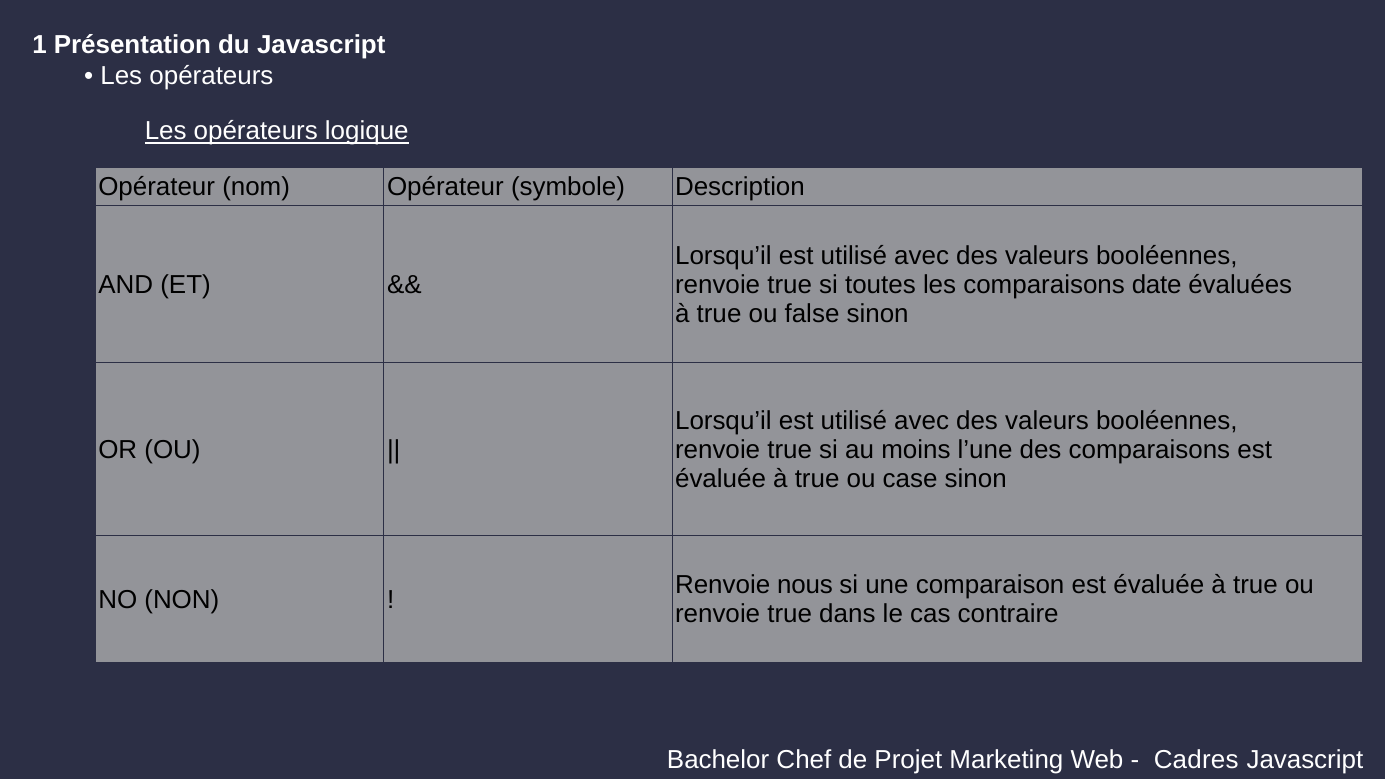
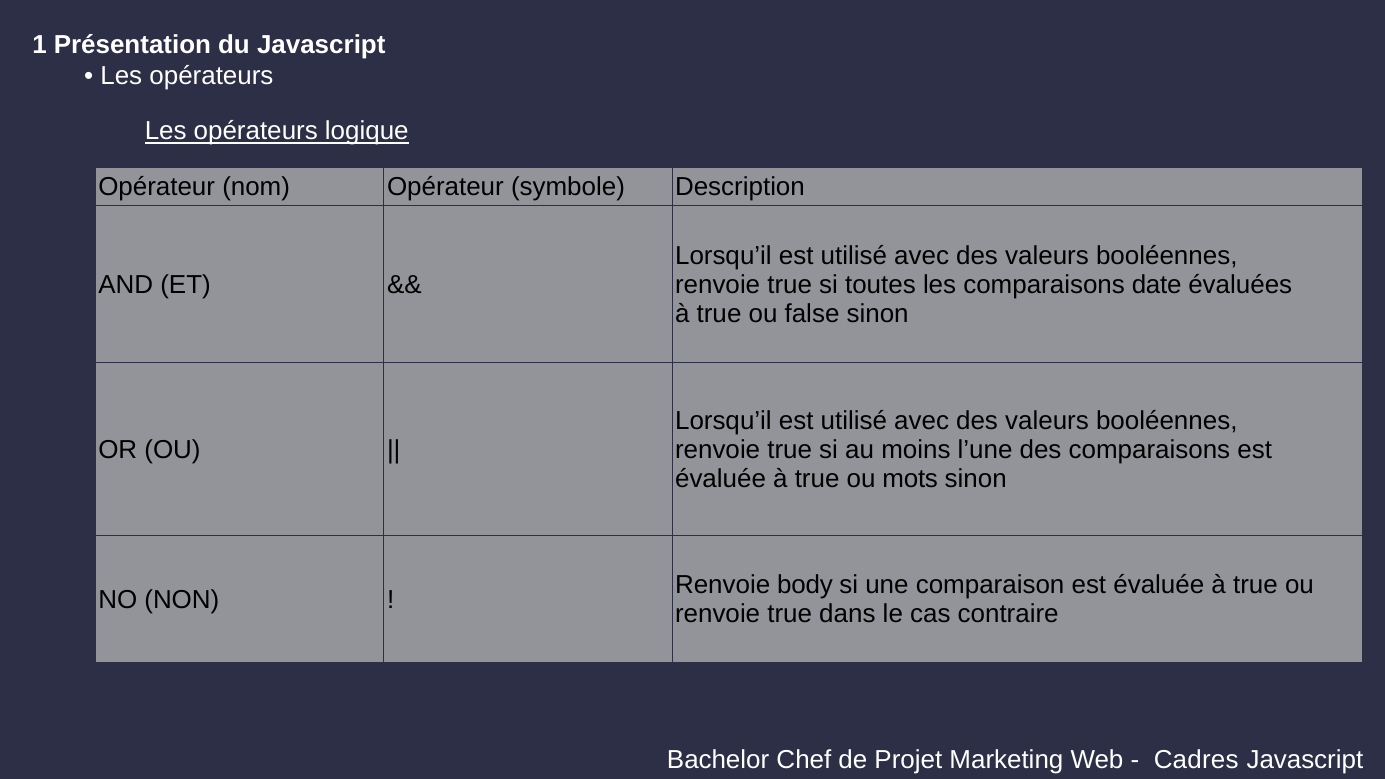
case: case -> mots
nous: nous -> body
